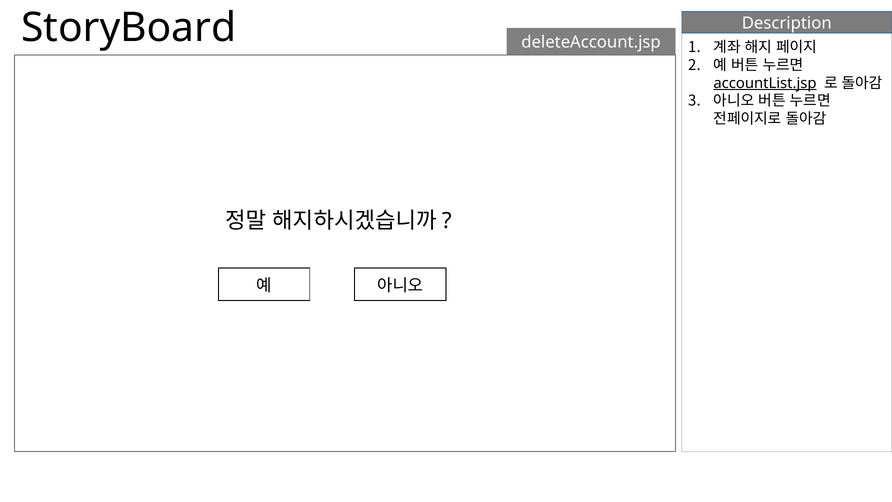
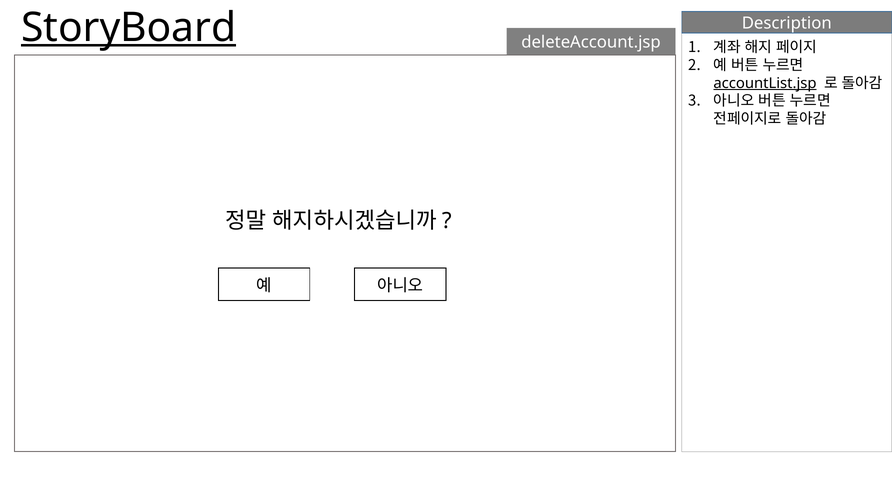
StoryBoard underline: none -> present
